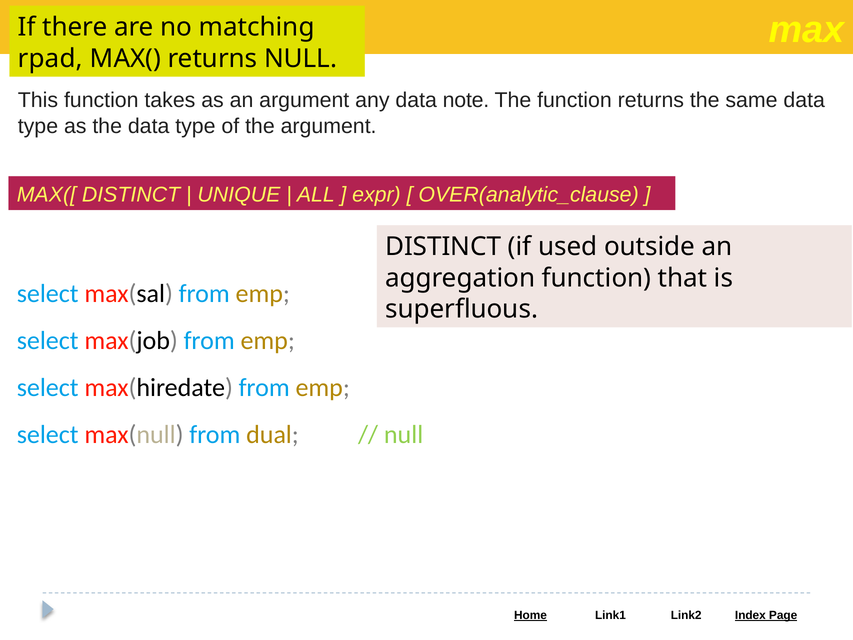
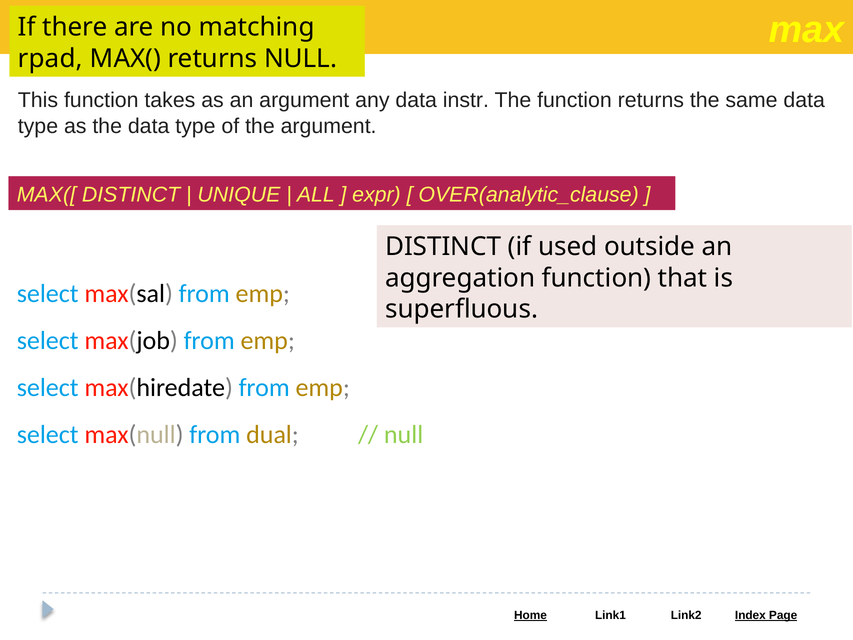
note: note -> instr
